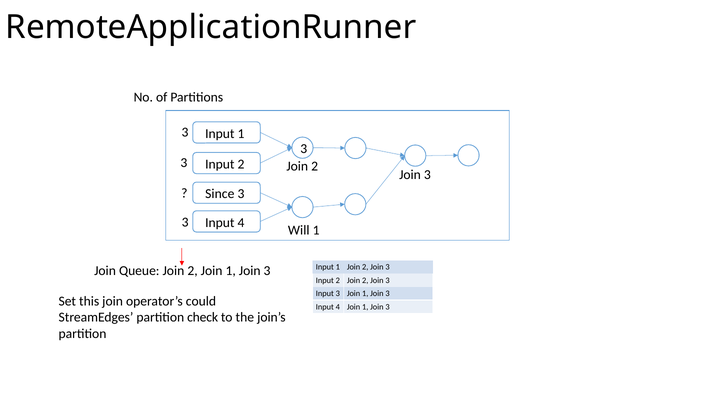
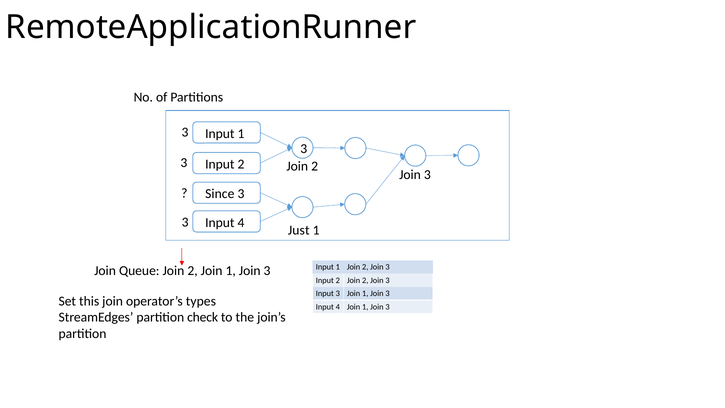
Will: Will -> Just
could: could -> types
